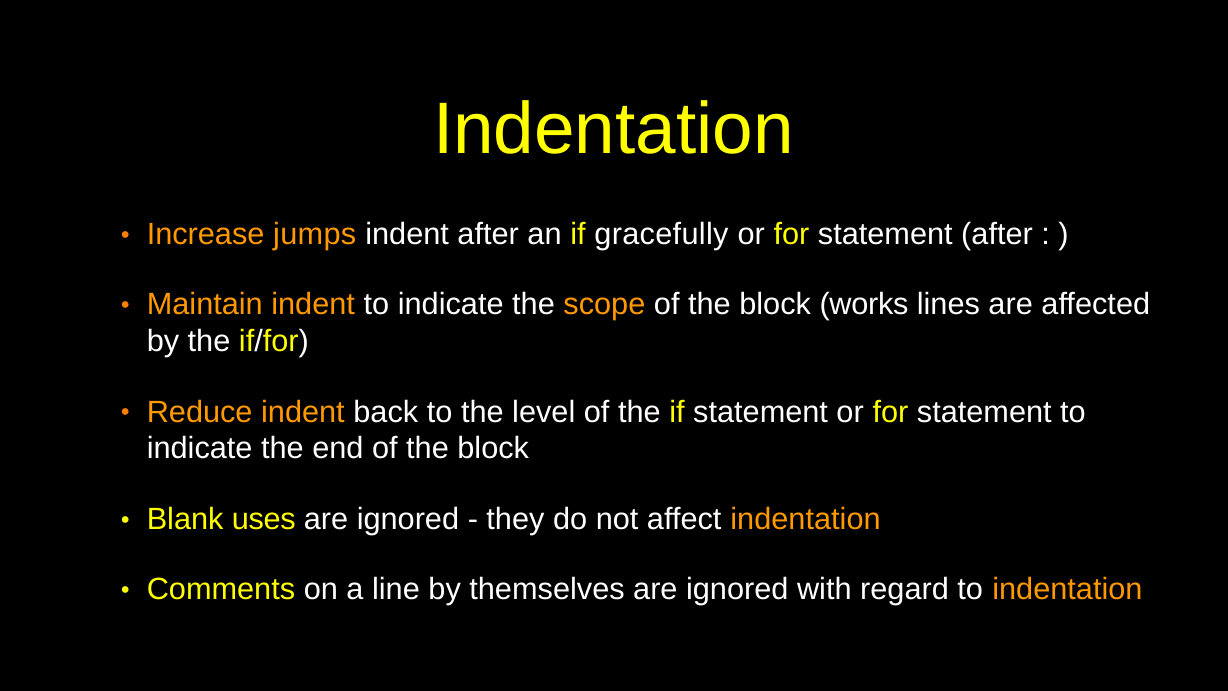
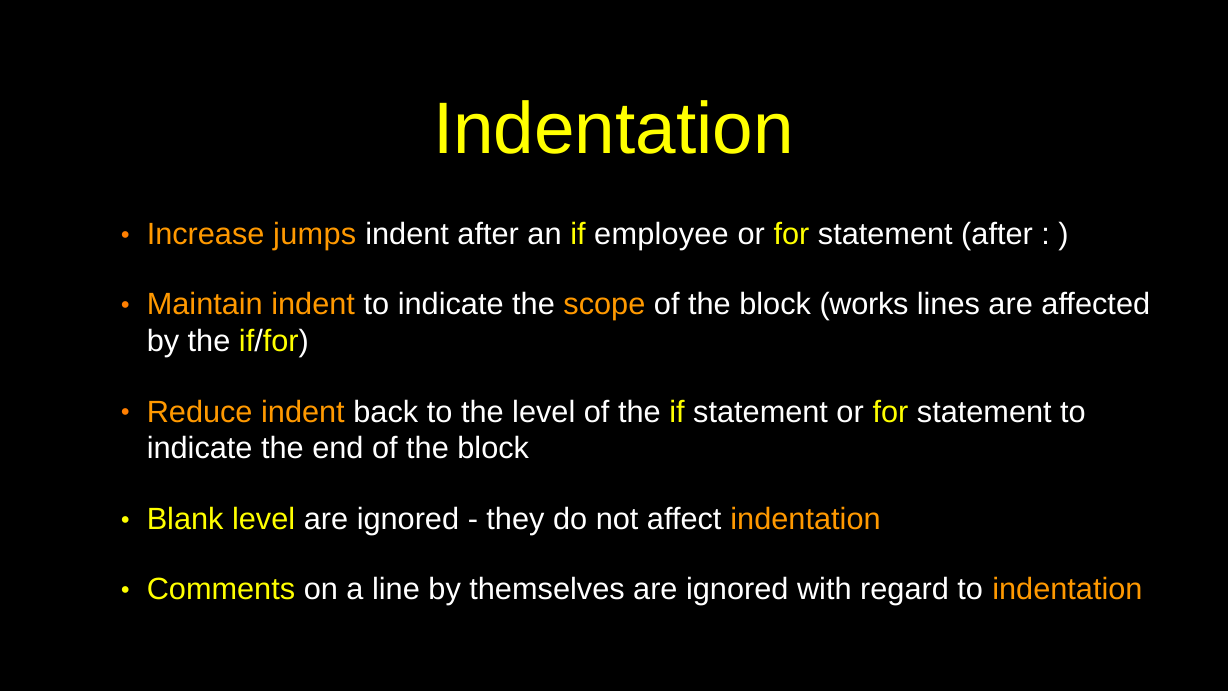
gracefully: gracefully -> employee
Blank uses: uses -> level
